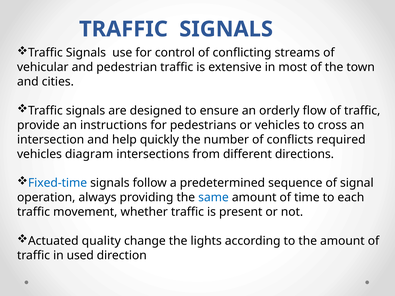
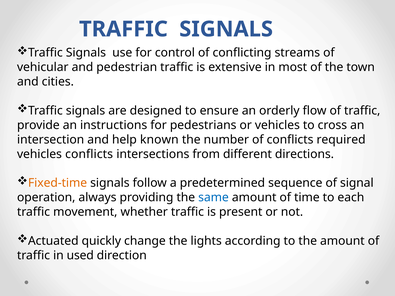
quickly: quickly -> known
vehicles diagram: diagram -> conflicts
Fixed-time colour: blue -> orange
quality: quality -> quickly
